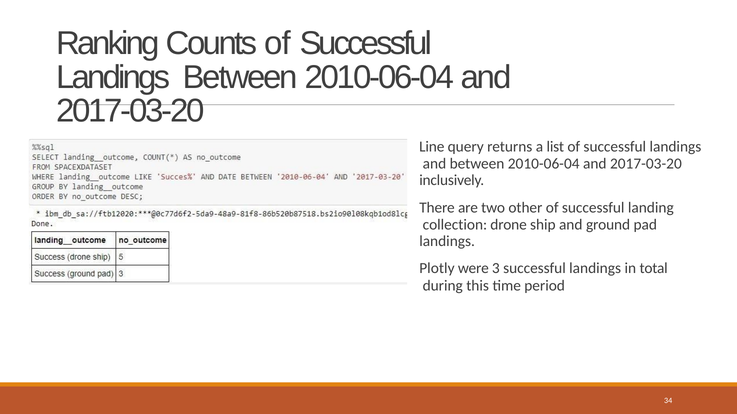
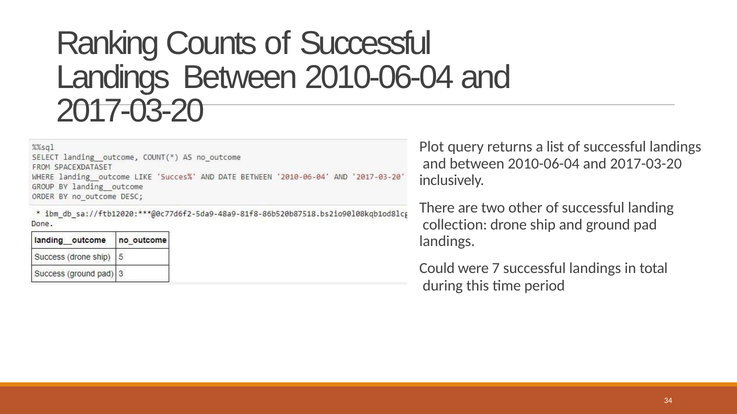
Line: Line -> Plot
Plotly: Plotly -> Could
3: 3 -> 7
